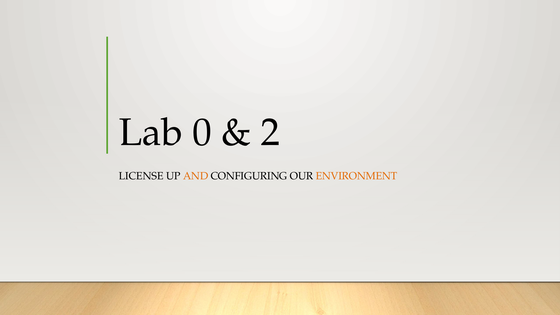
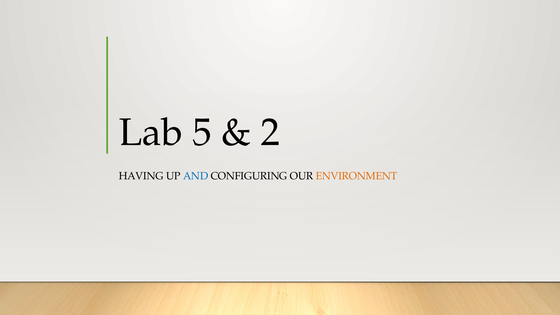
0: 0 -> 5
LICENSE: LICENSE -> HAVING
AND colour: orange -> blue
